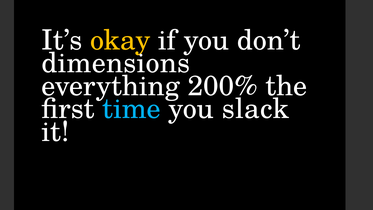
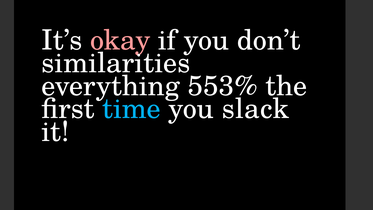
okay colour: yellow -> pink
dimensions: dimensions -> similarities
200%: 200% -> 553%
